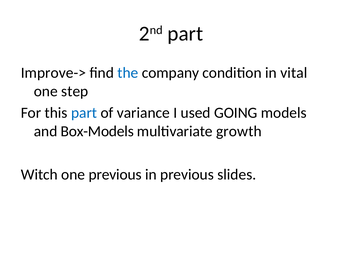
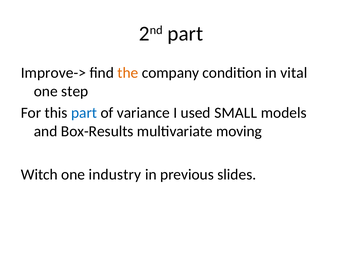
the colour: blue -> orange
GOING: GOING -> SMALL
Box-Models: Box-Models -> Box-Results
growth: growth -> moving
one previous: previous -> industry
